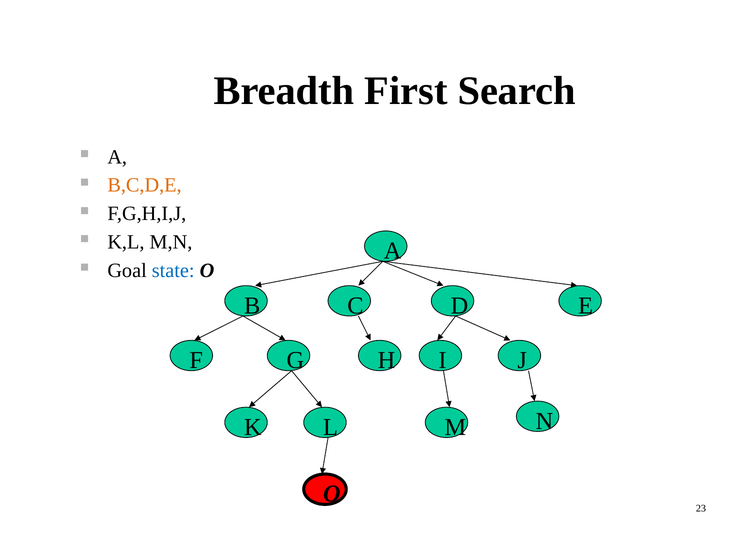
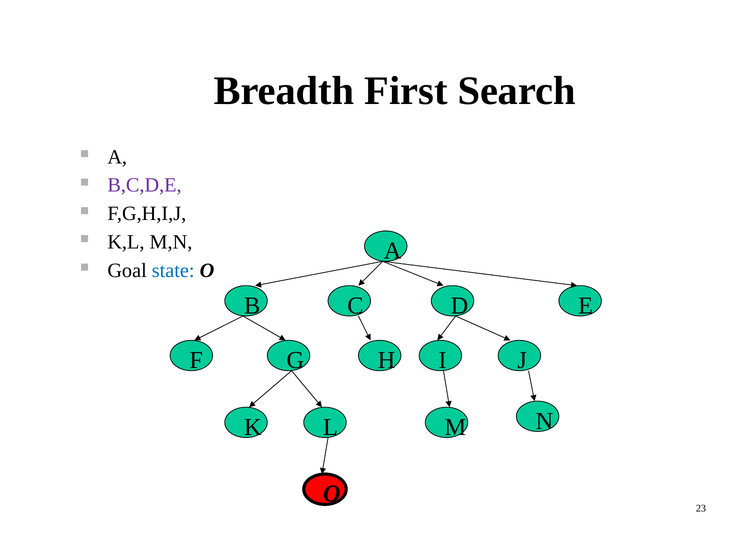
B,C,D,E colour: orange -> purple
